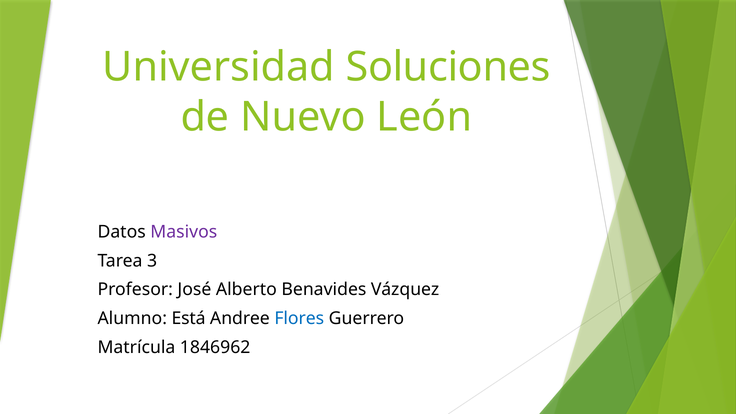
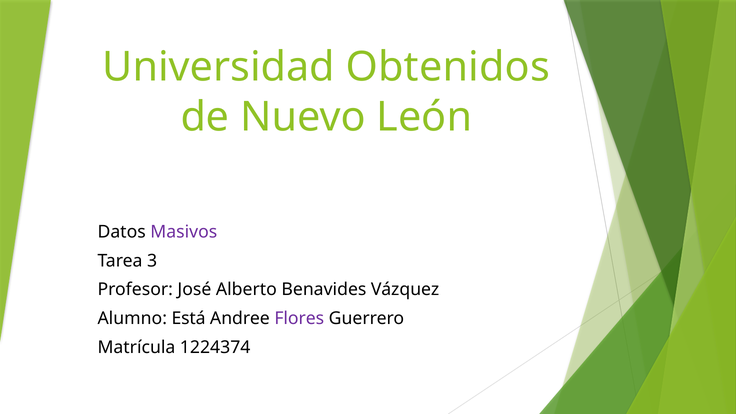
Soluciones: Soluciones -> Obtenidos
Flores colour: blue -> purple
1846962: 1846962 -> 1224374
